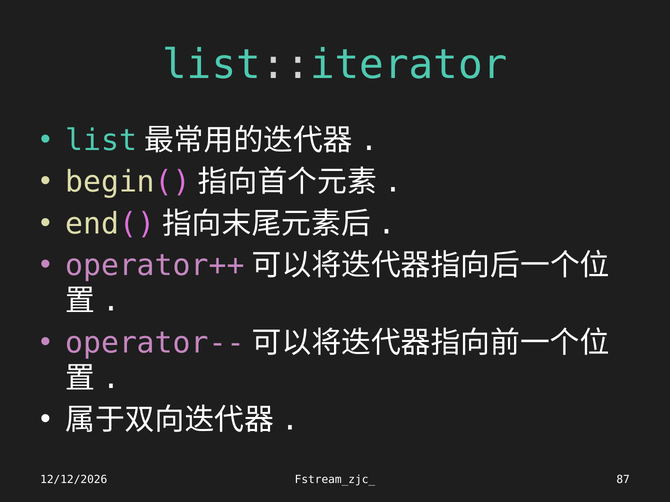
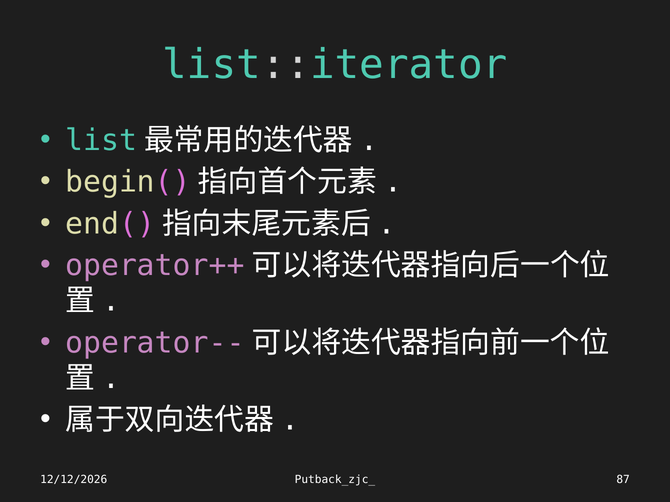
Fstream_zjc_: Fstream_zjc_ -> Putback_zjc_
